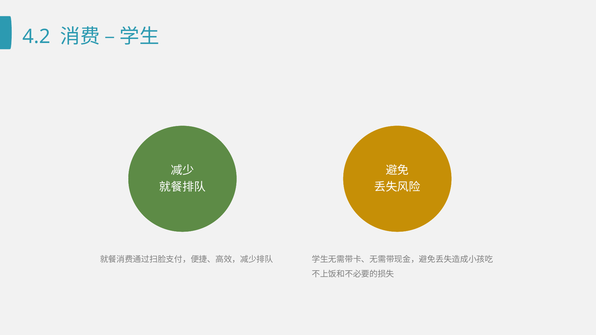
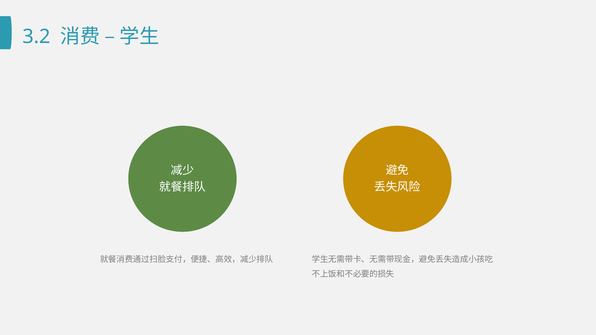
4.2: 4.2 -> 3.2
